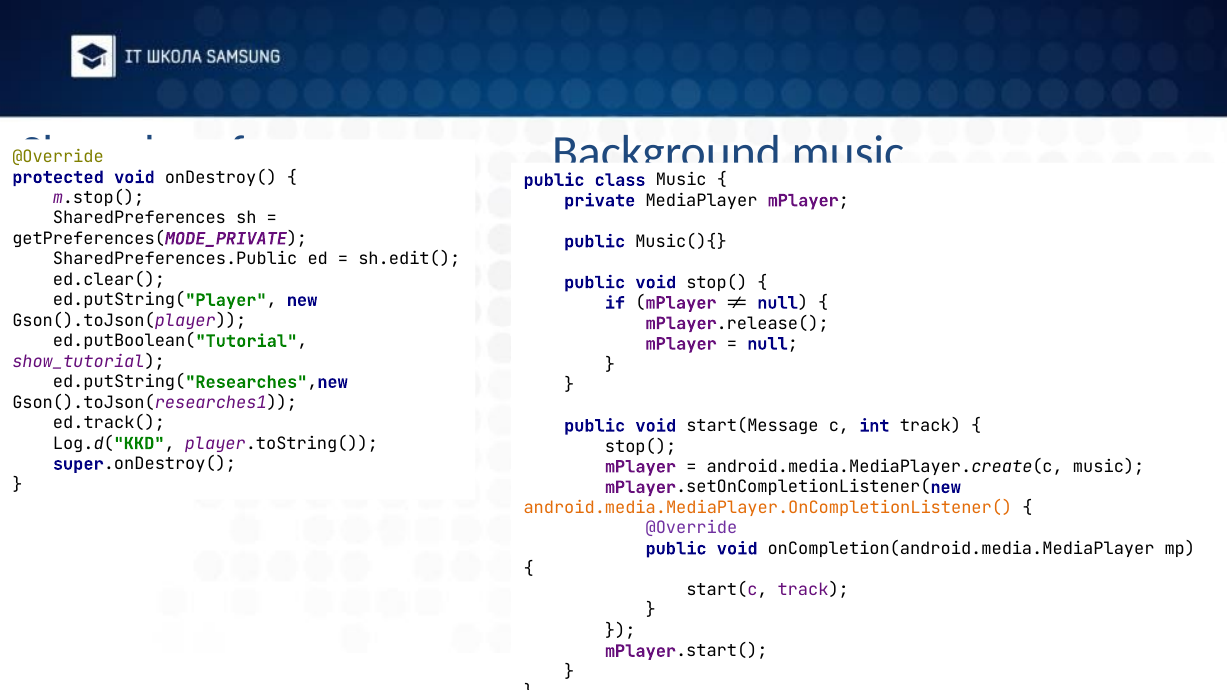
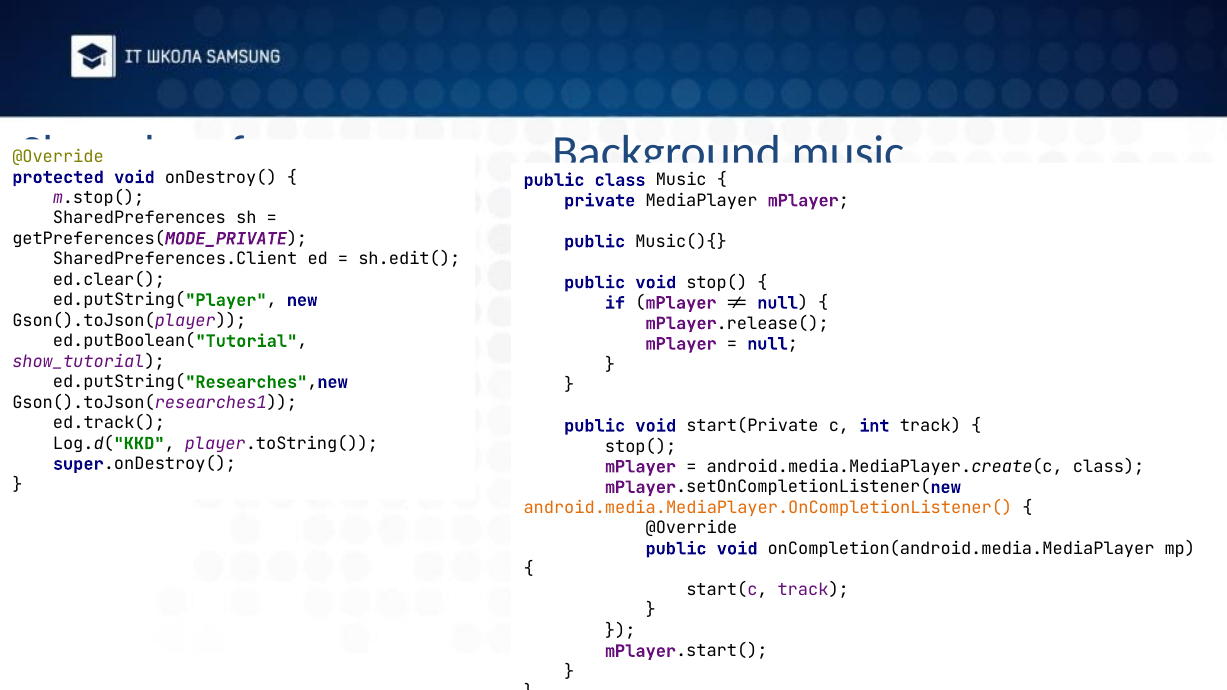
SharedPreferences.Public: SharedPreferences.Public -> SharedPreferences.Client
start(Message: start(Message -> start(Private
android.media.MediaPlayer.create(c music: music -> class
@Override at (691, 528) colour: purple -> black
